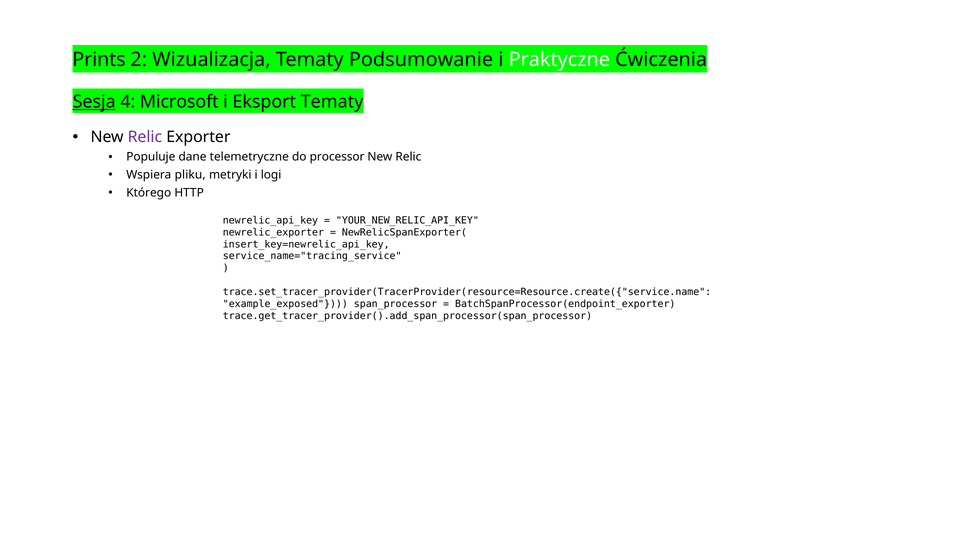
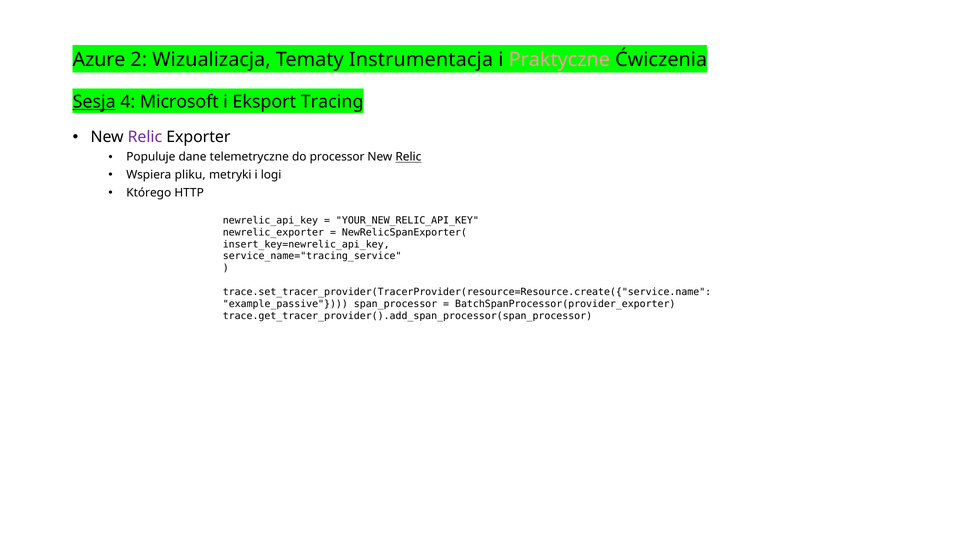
Prints: Prints -> Azure
Podsumowanie: Podsumowanie -> Instrumentacja
Praktyczne colour: white -> pink
Eksport Tematy: Tematy -> Tracing
Relic at (408, 157) underline: none -> present
example_exposed: example_exposed -> example_passive
BatchSpanProcessor(endpoint_exporter: BatchSpanProcessor(endpoint_exporter -> BatchSpanProcessor(provider_exporter
